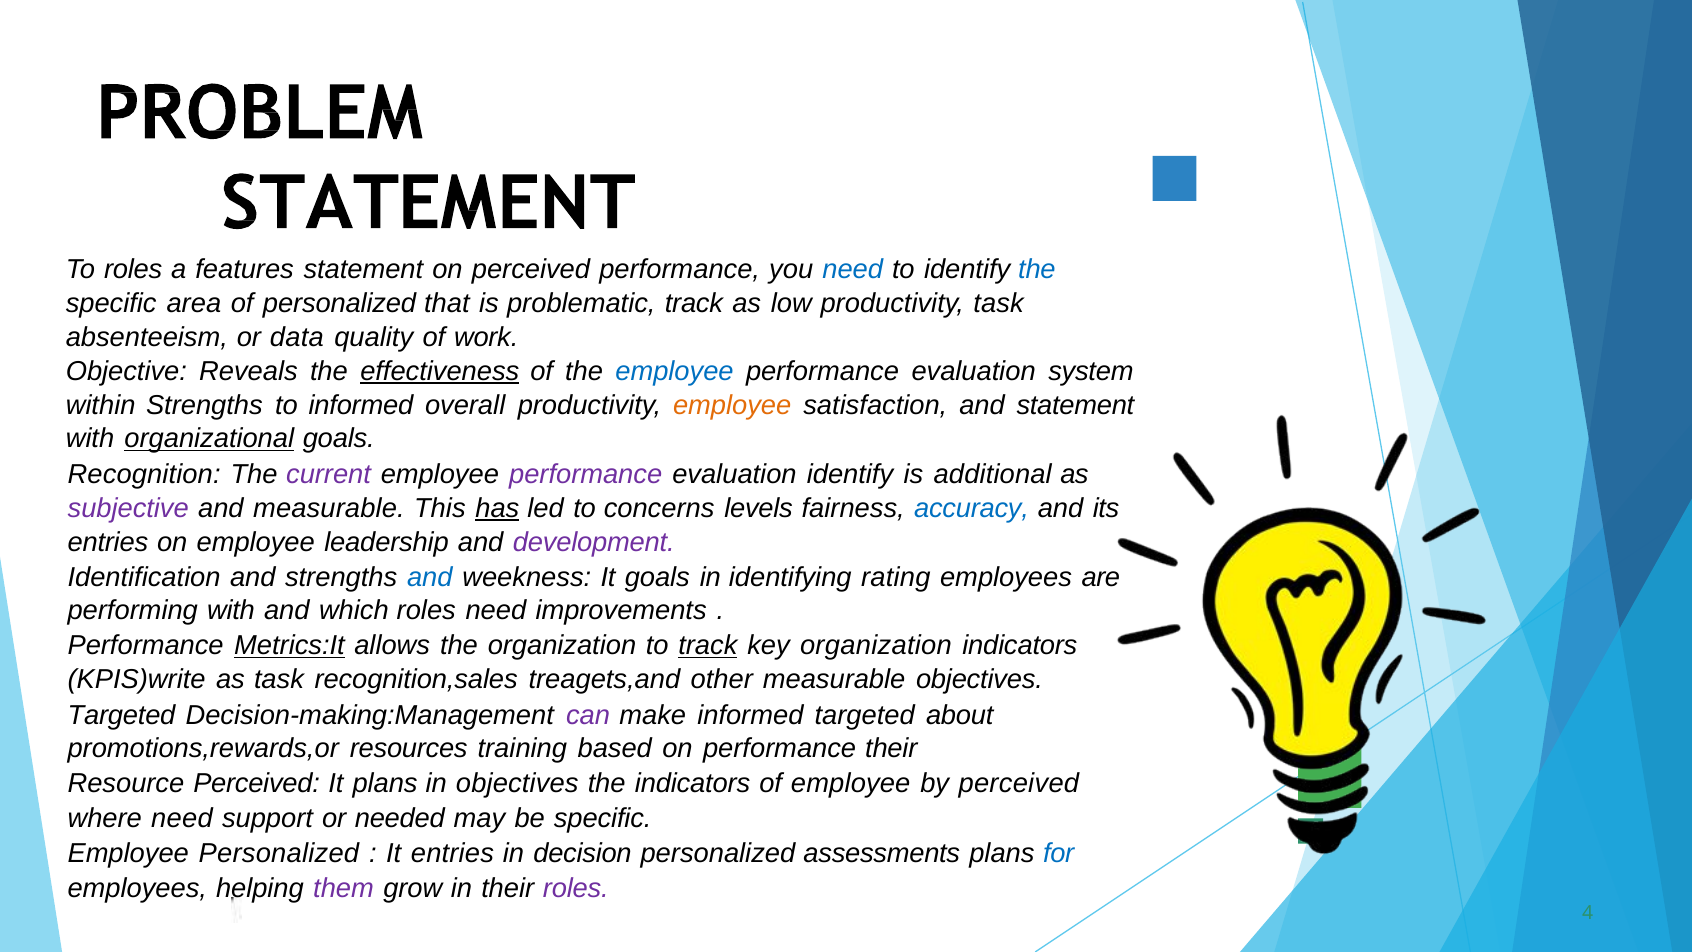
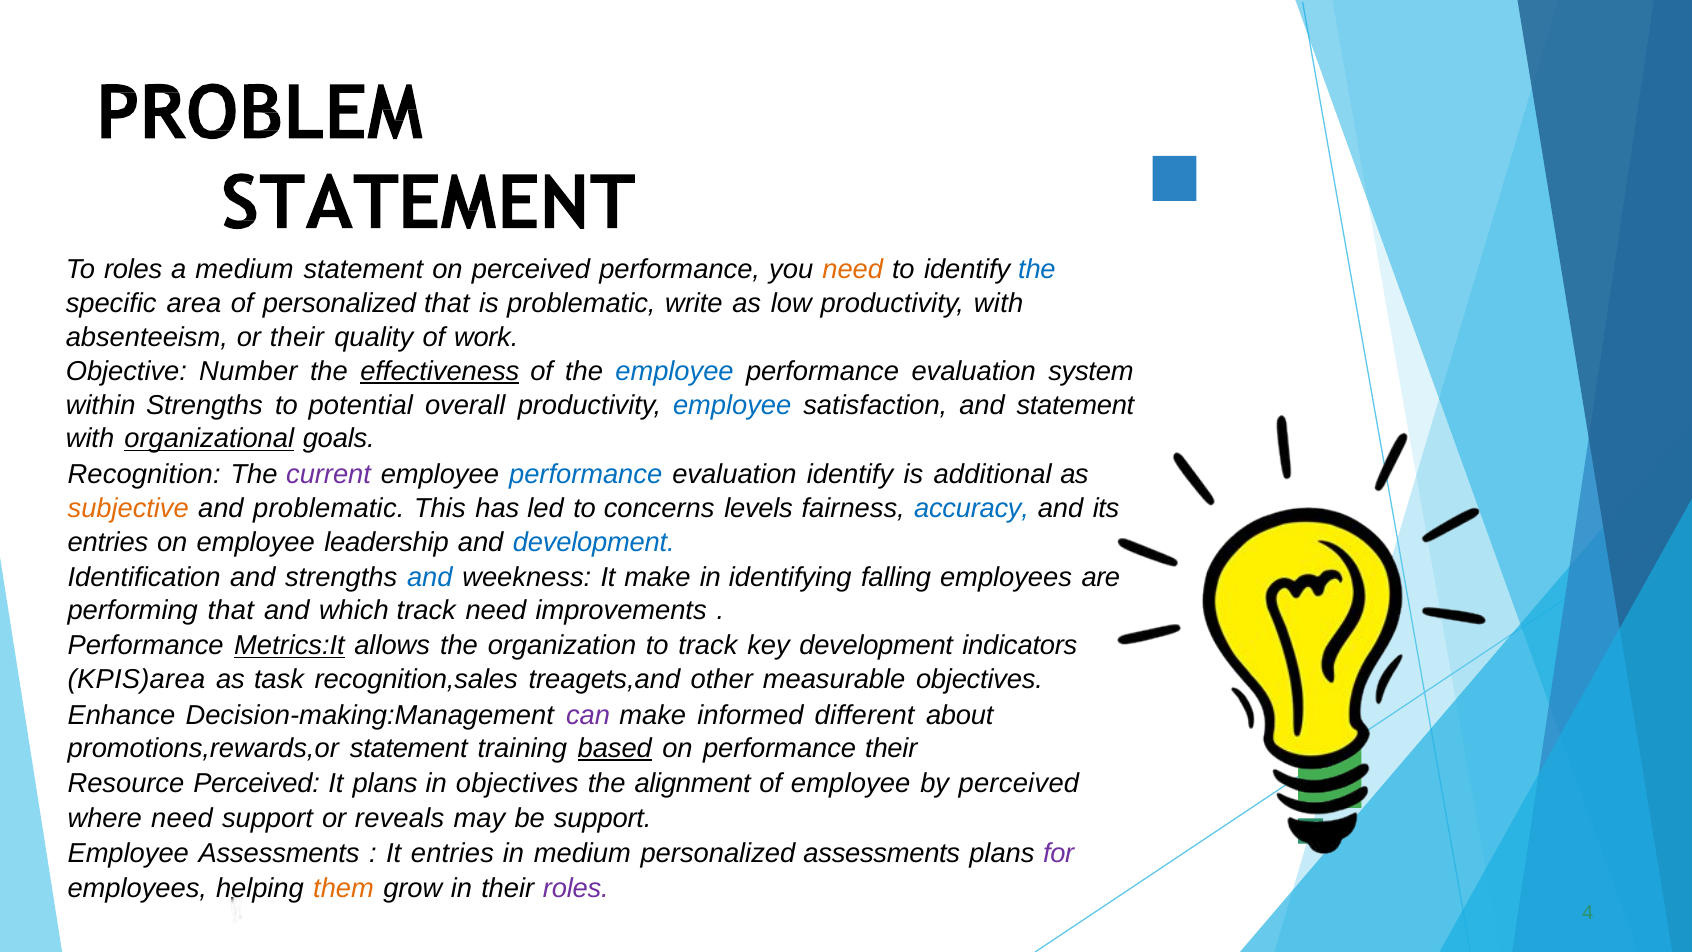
a features: features -> medium
need at (853, 270) colour: blue -> orange
problematic track: track -> write
productivity task: task -> with
or data: data -> their
Reveals: Reveals -> Number
to informed: informed -> potential
employee at (732, 405) colour: orange -> blue
performance at (586, 474) colour: purple -> blue
subjective colour: purple -> orange
and measurable: measurable -> problematic
has underline: present -> none
development at (594, 542) colour: purple -> blue
It goals: goals -> make
rating: rating -> falling
performing with: with -> that
which roles: roles -> track
track at (708, 646) underline: present -> none
key organization: organization -> development
KPIS)write: KPIS)write -> KPIS)area
Targeted at (122, 715): Targeted -> Enhance
informed targeted: targeted -> different
promotions,rewards,or resources: resources -> statement
based underline: none -> present
the indicators: indicators -> alignment
needed: needed -> reveals
be specific: specific -> support
Employee Personalized: Personalized -> Assessments
in decision: decision -> medium
for colour: blue -> purple
them colour: purple -> orange
